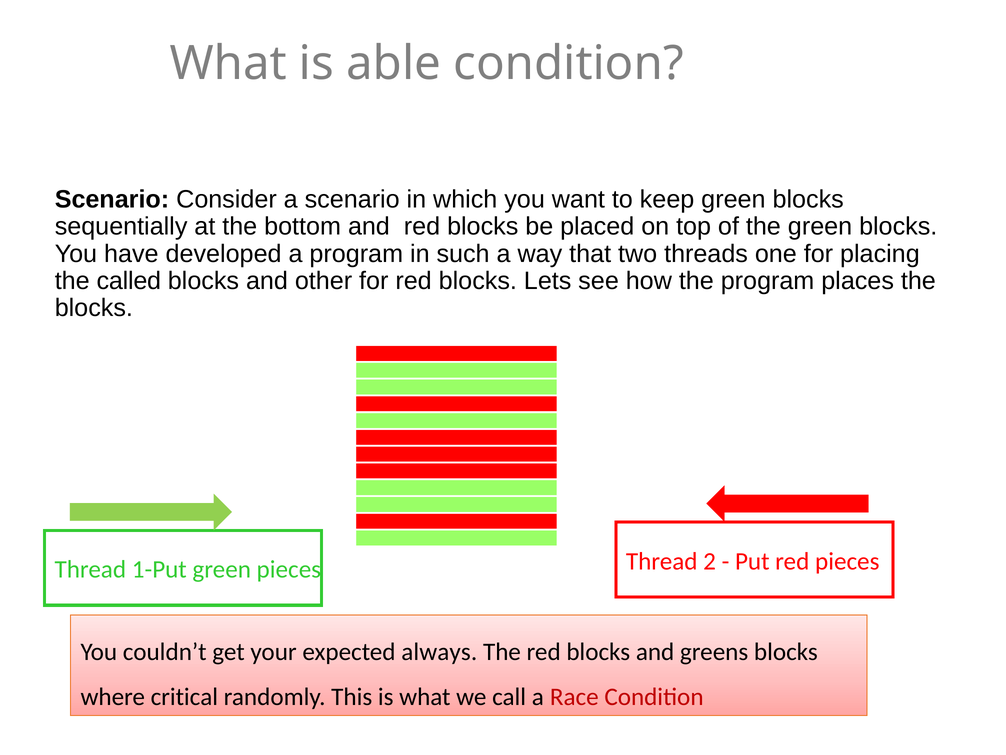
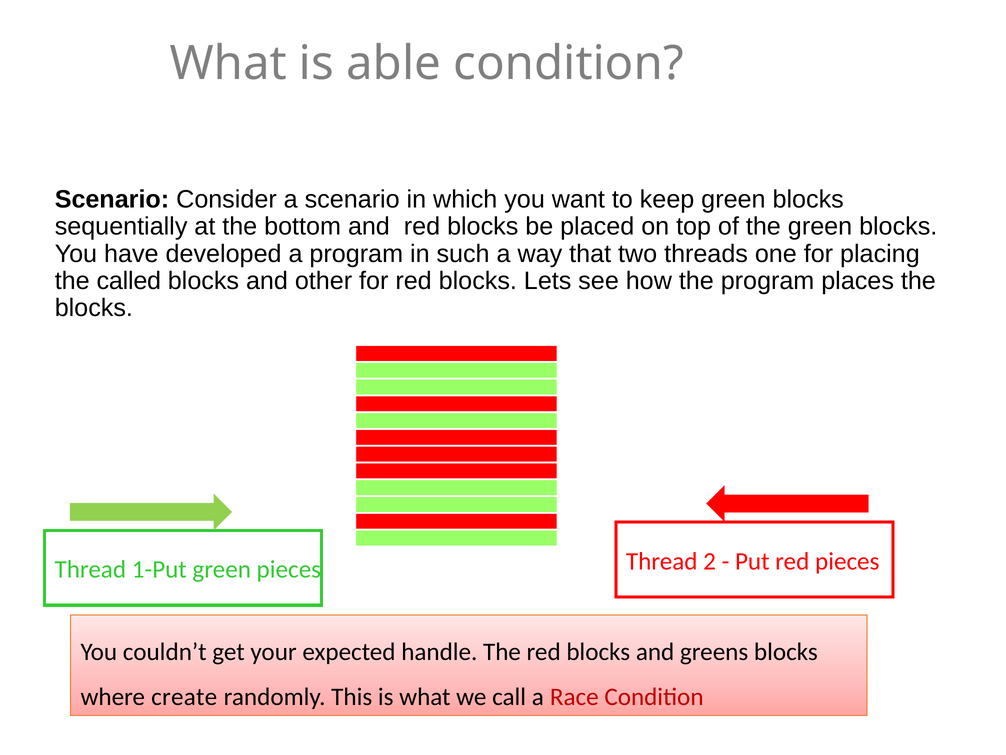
always: always -> handle
critical: critical -> create
